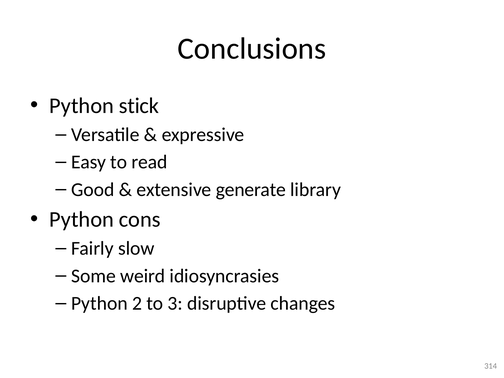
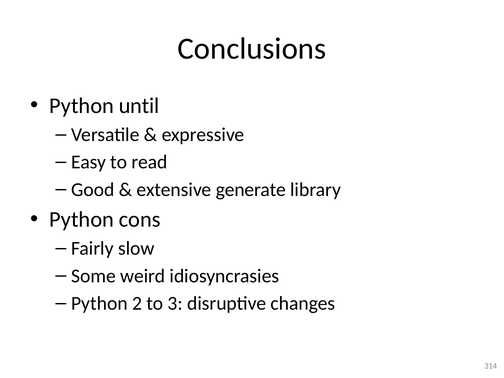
stick: stick -> until
